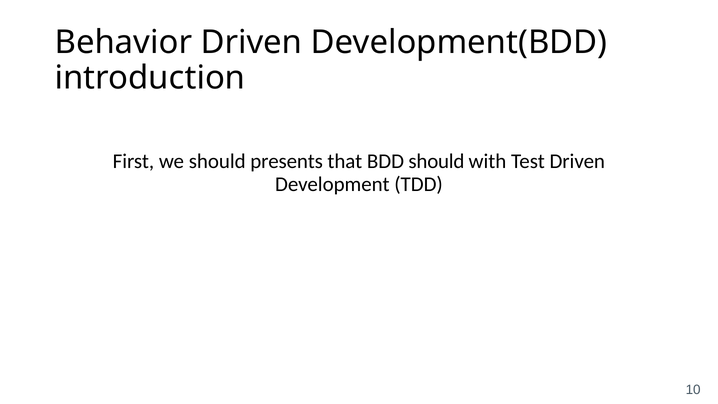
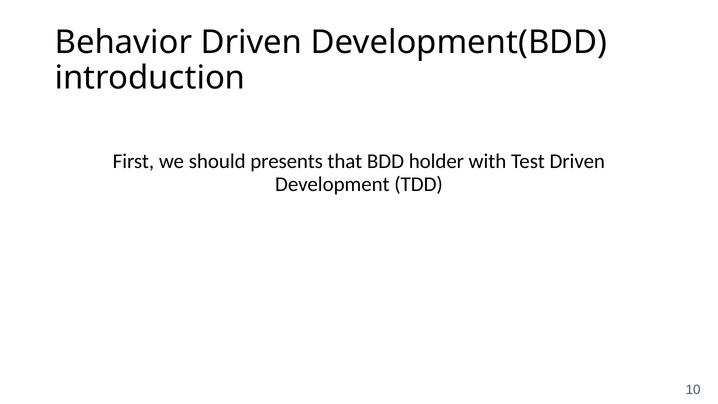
BDD should: should -> holder
